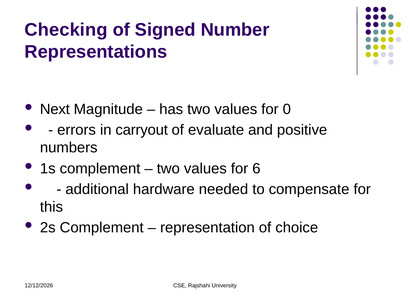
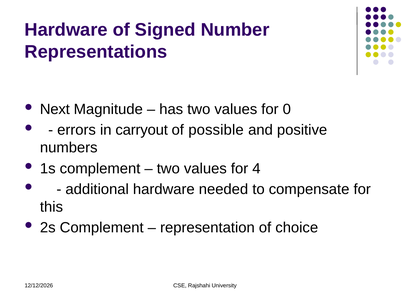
Checking at (66, 30): Checking -> Hardware
evaluate: evaluate -> possible
6: 6 -> 4
